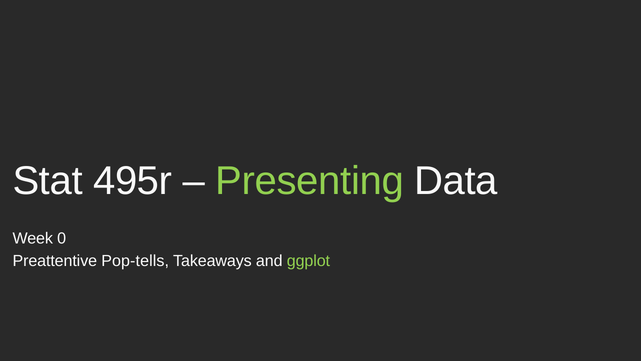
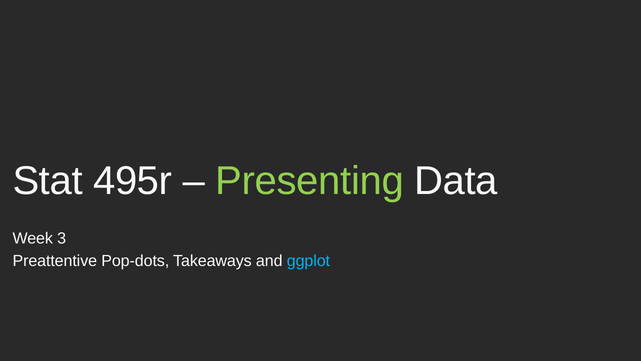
0: 0 -> 3
Pop-tells: Pop-tells -> Pop-dots
ggplot colour: light green -> light blue
